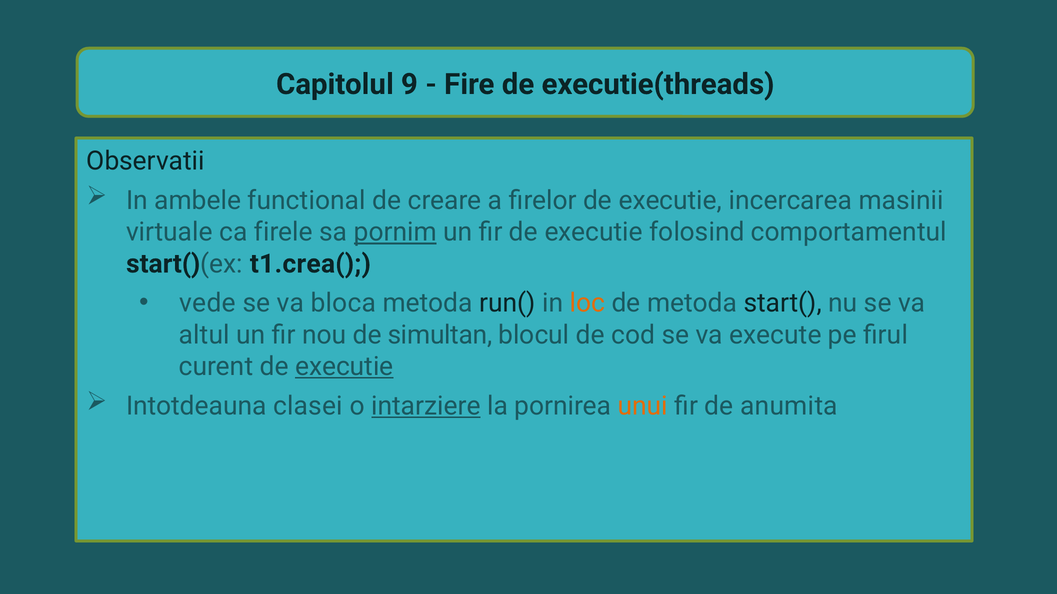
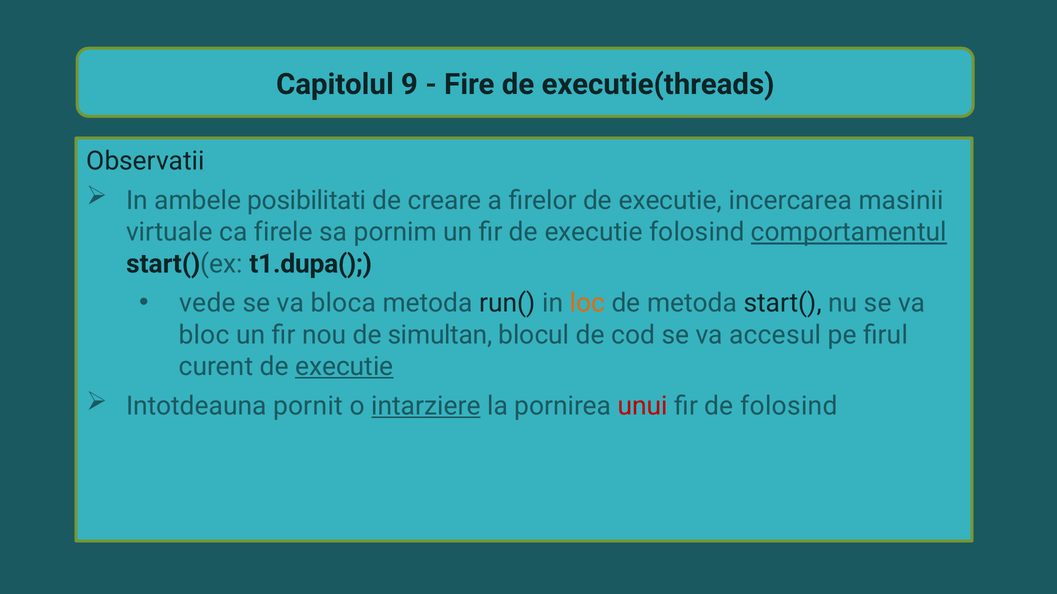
functional: functional -> posibilitati
pornim underline: present -> none
comportamentul underline: none -> present
t1.crea(: t1.crea( -> t1.dupa(
altul: altul -> bloc
execute: execute -> accesul
clasei: clasei -> pornit
unui colour: orange -> red
de anumita: anumita -> folosind
